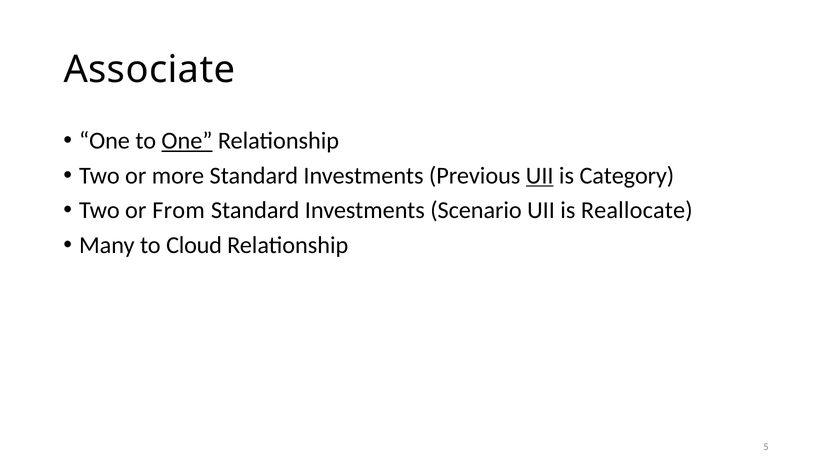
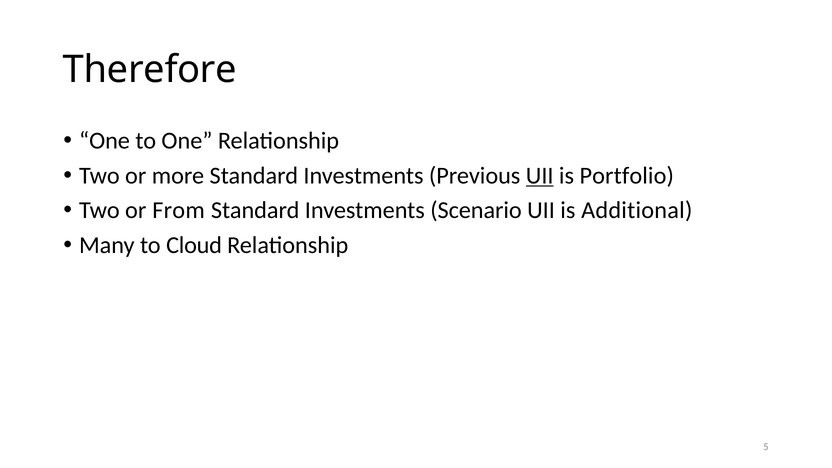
Associate: Associate -> Therefore
One at (187, 141) underline: present -> none
Category: Category -> Portfolio
Reallocate: Reallocate -> Additional
